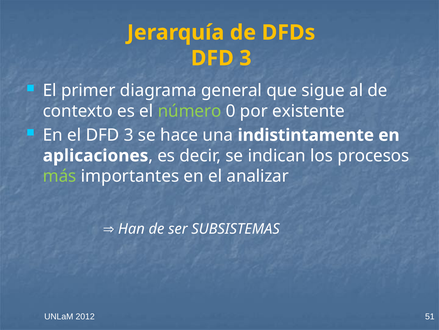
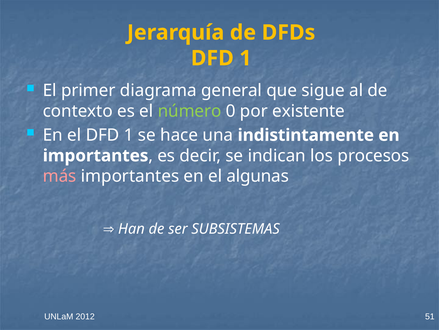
3 at (245, 58): 3 -> 1
el DFD 3: 3 -> 1
aplicaciones at (96, 155): aplicaciones -> importantes
más colour: light green -> pink
analizar: analizar -> algunas
